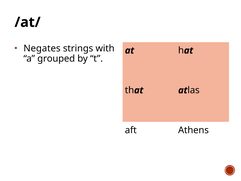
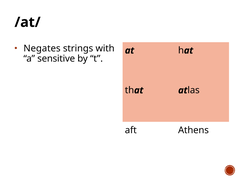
grouped: grouped -> sensitive
